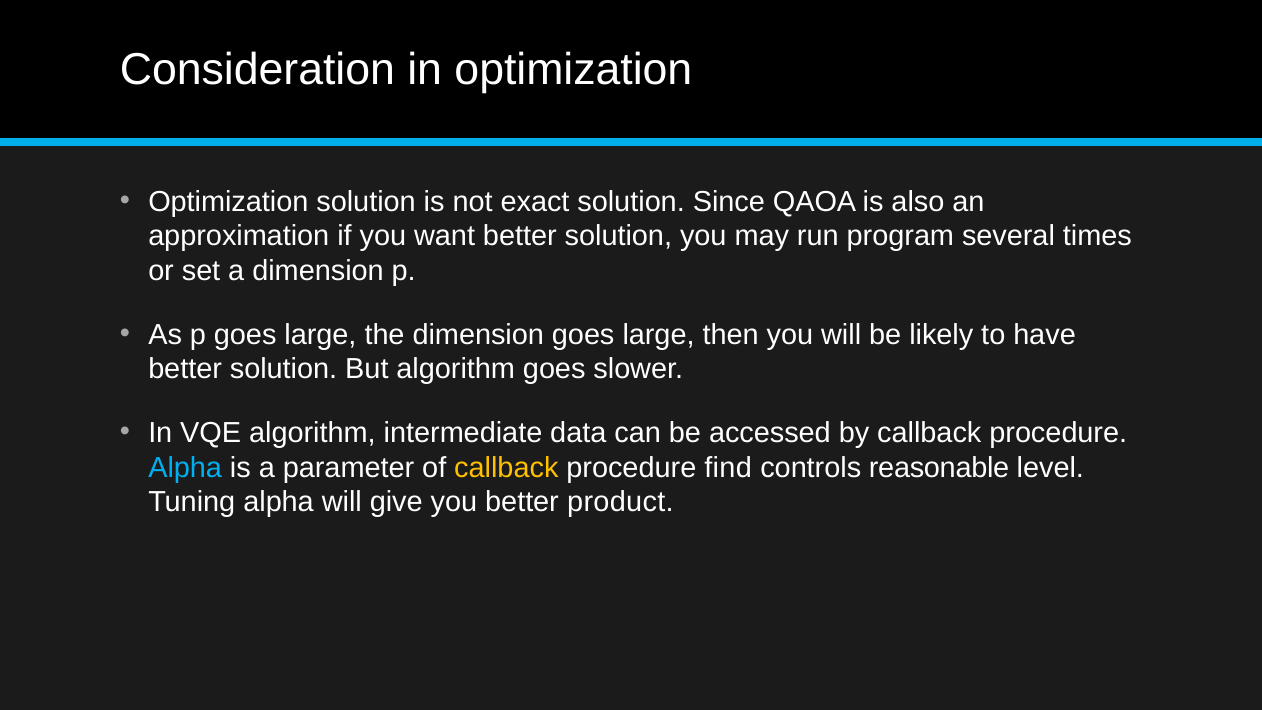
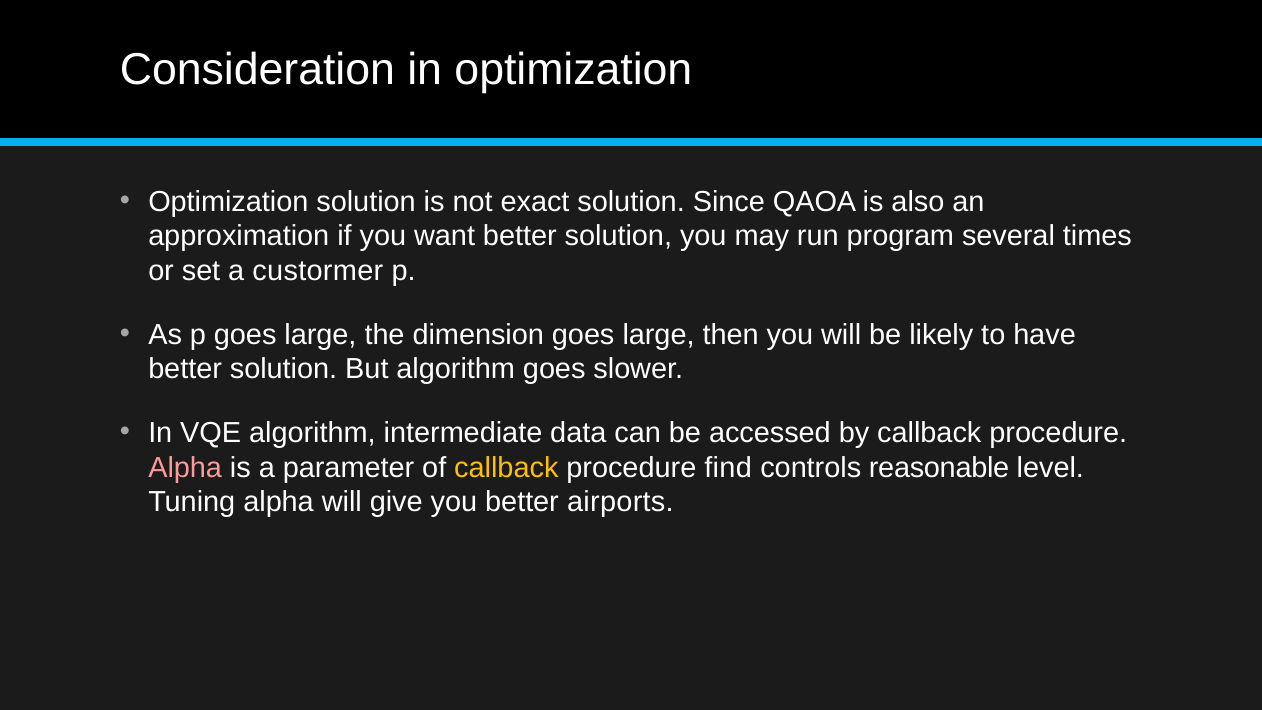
a dimension: dimension -> custormer
Alpha at (185, 468) colour: light blue -> pink
product: product -> airports
